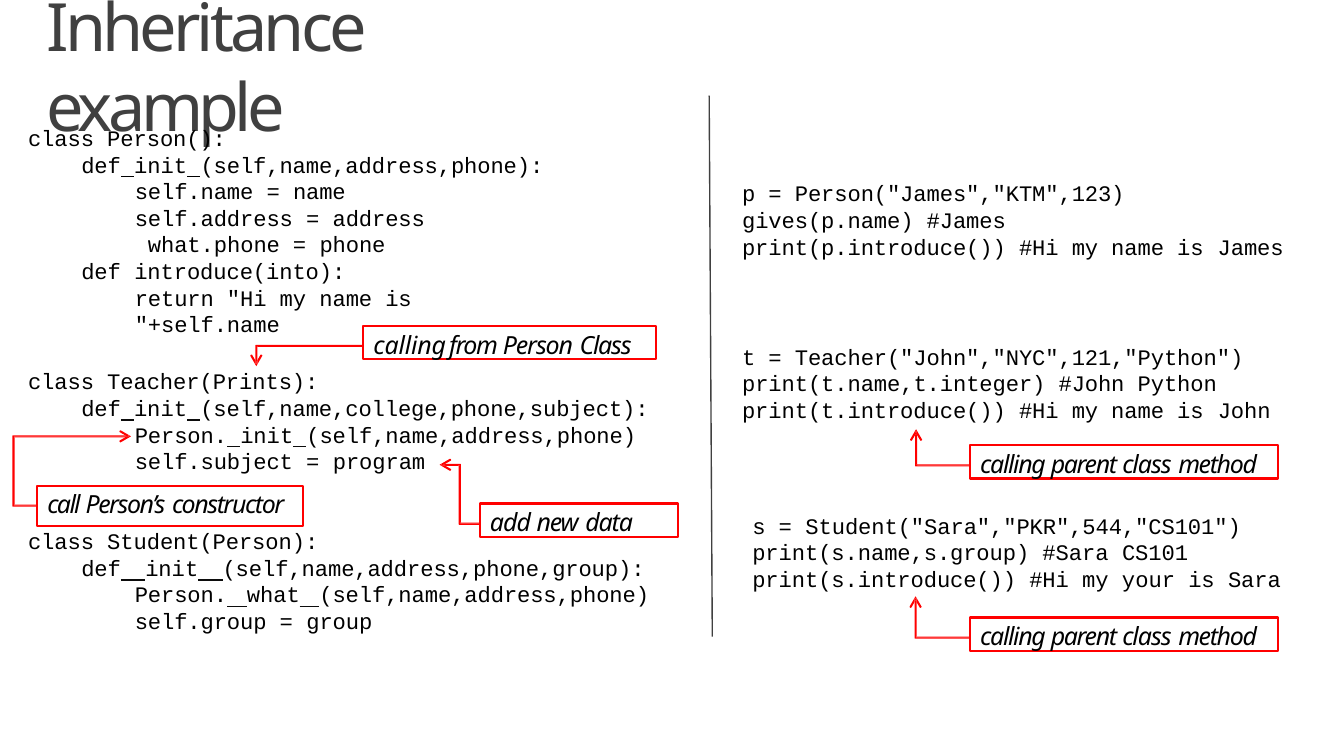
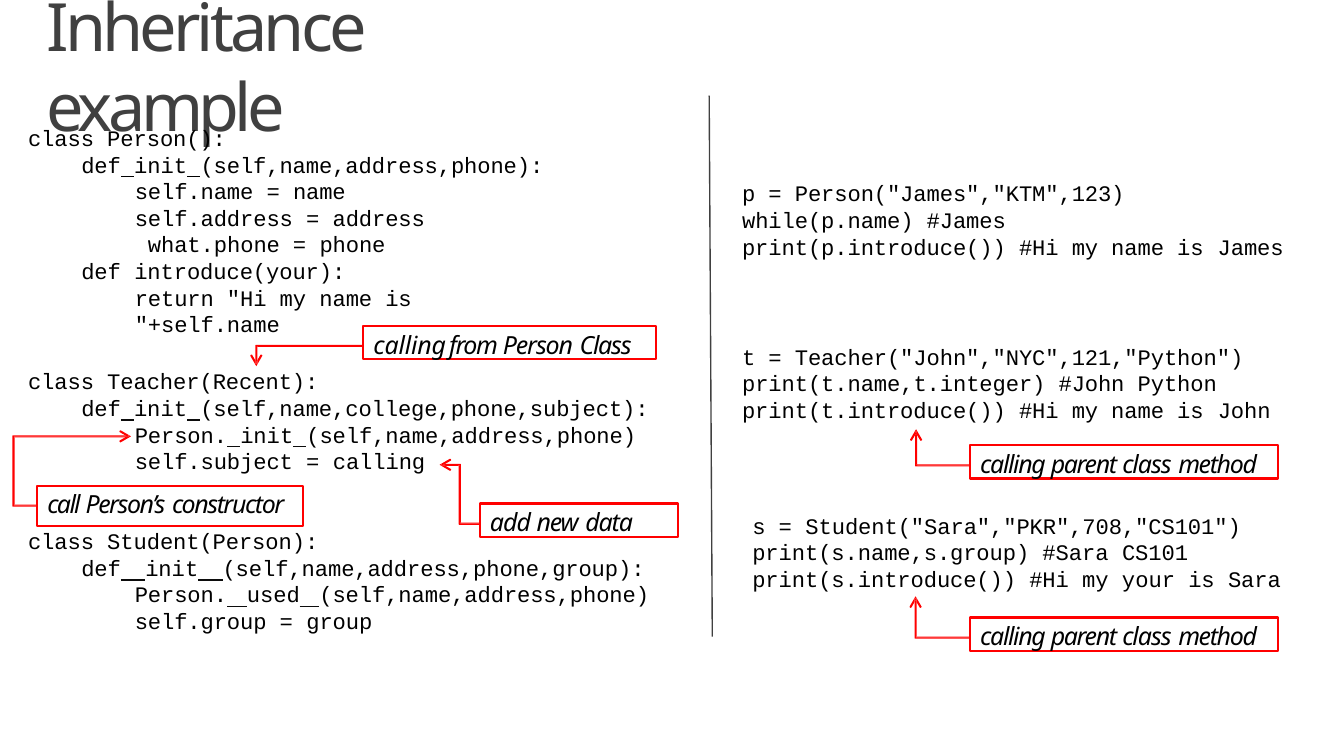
gives(p.name: gives(p.name -> while(p.name
introduce(into: introduce(into -> introduce(your
Teacher(Prints: Teacher(Prints -> Teacher(Recent
program at (379, 462): program -> calling
Student("Sara","PKR",544,"CS101: Student("Sara","PKR",544,"CS101 -> Student("Sara","PKR",708,"CS101
what: what -> used
